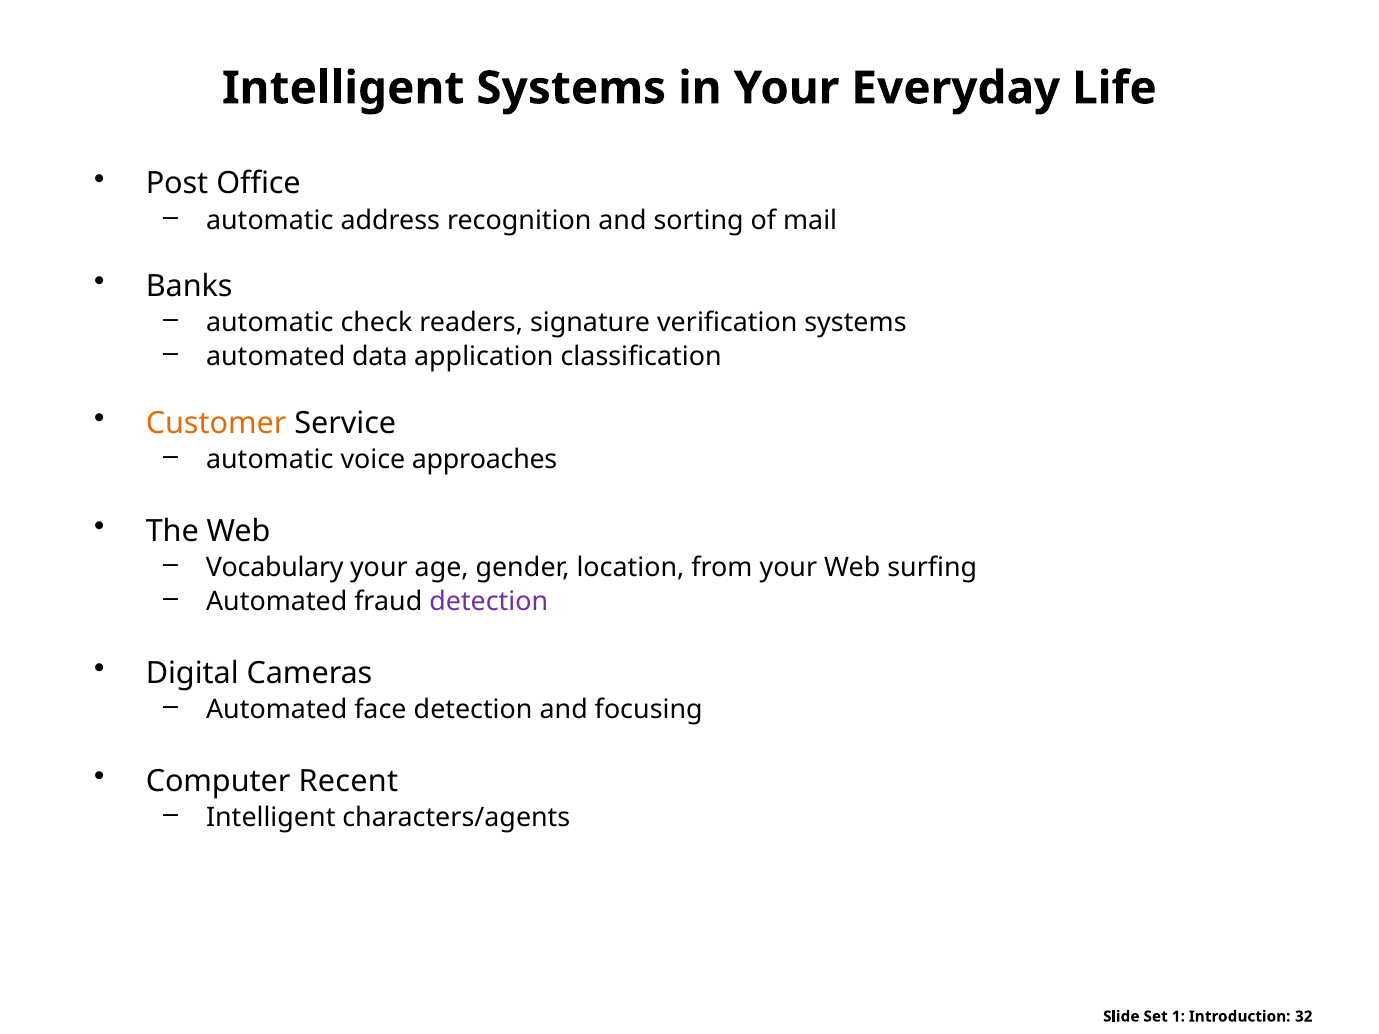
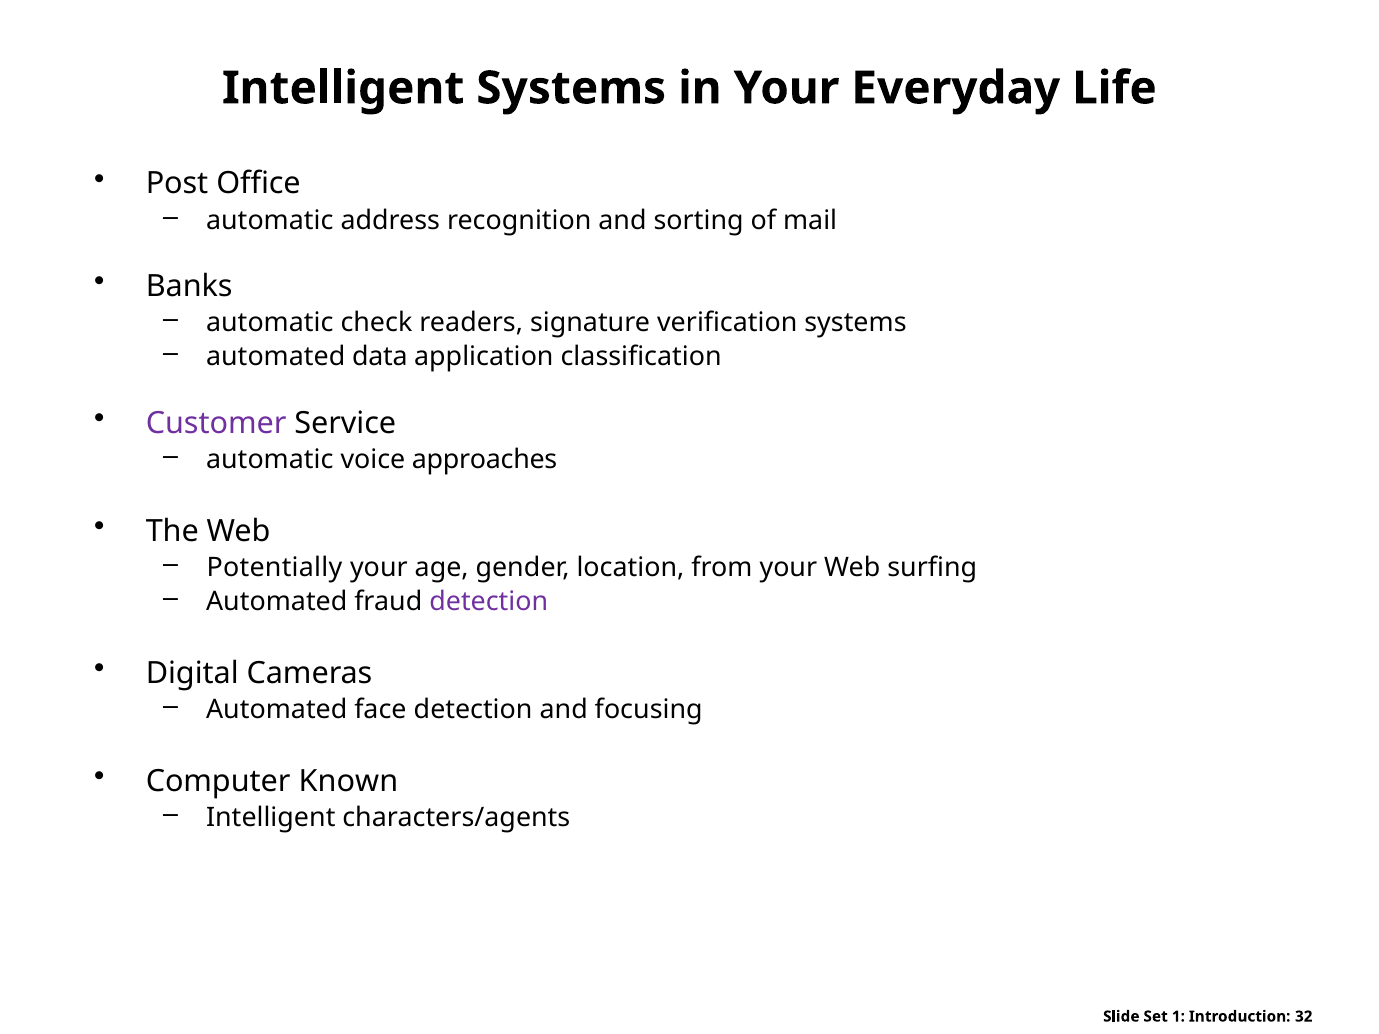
Customer colour: orange -> purple
Vocabulary: Vocabulary -> Potentially
Recent: Recent -> Known
